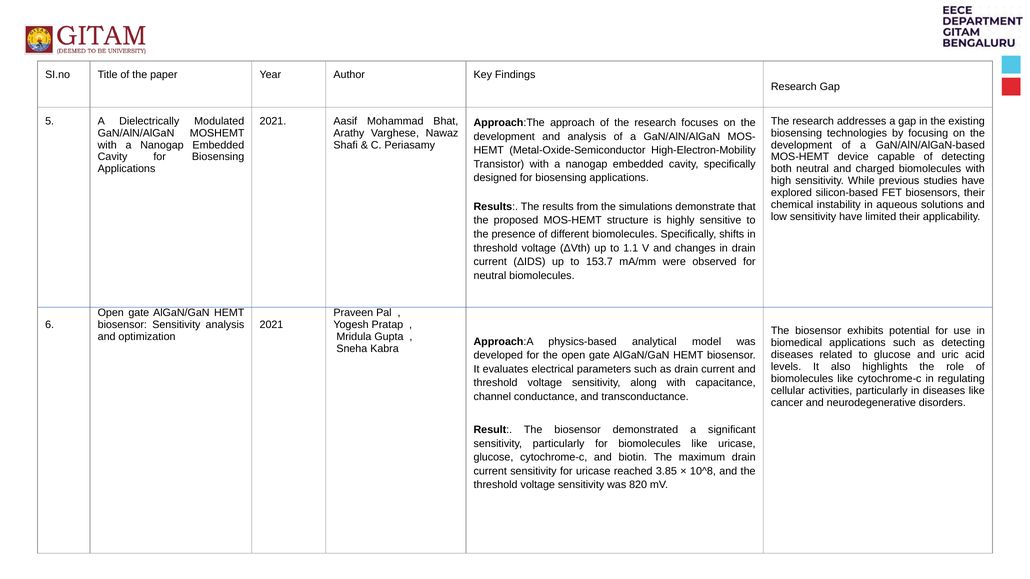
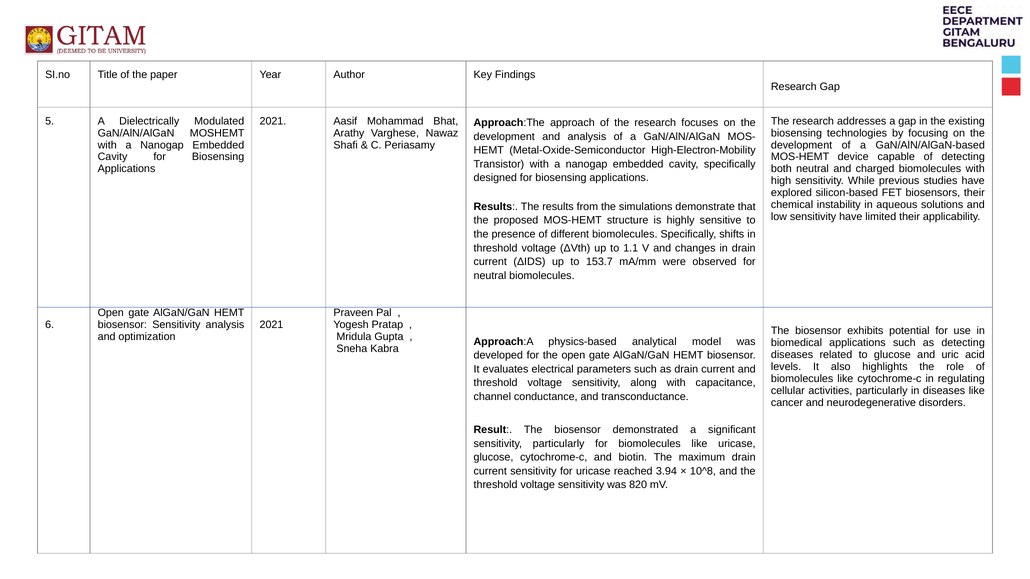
3.85: 3.85 -> 3.94
